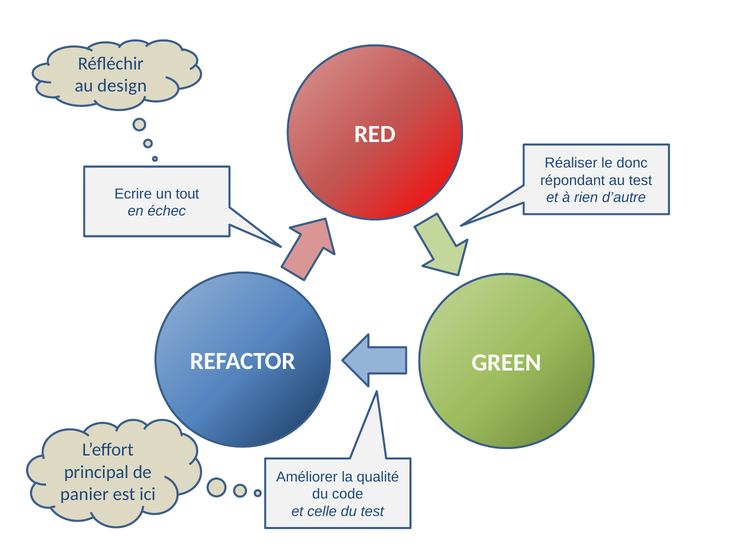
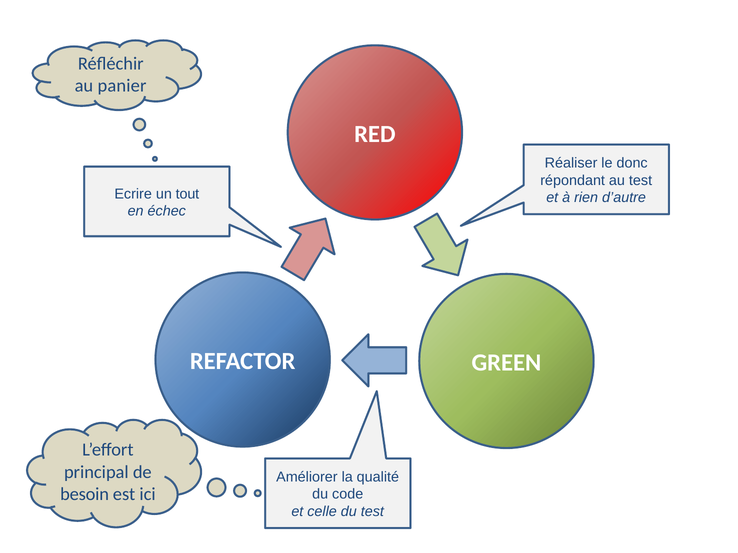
design: design -> panier
panier: panier -> besoin
